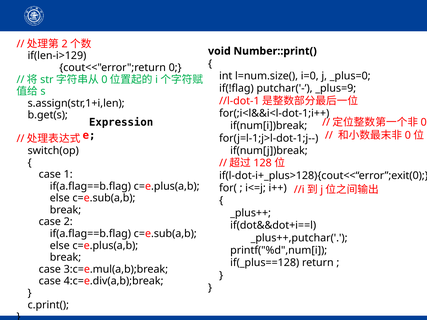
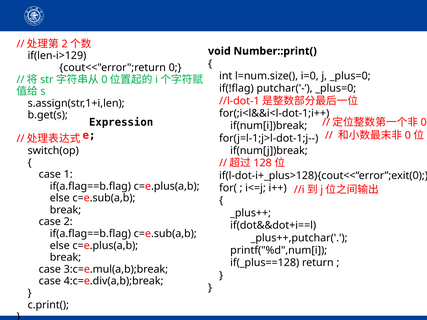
putchar('- _plus=9: _plus=9 -> _plus=0
